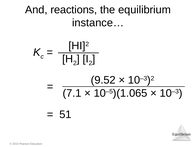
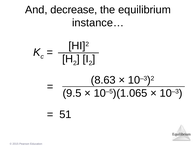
reactions: reactions -> decrease
9.52: 9.52 -> 8.63
7.1: 7.1 -> 9.5
